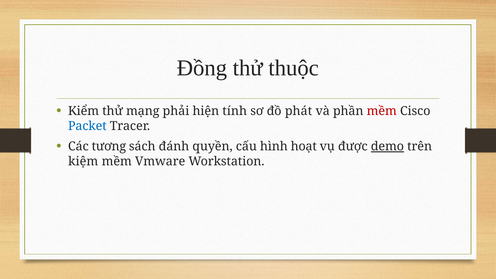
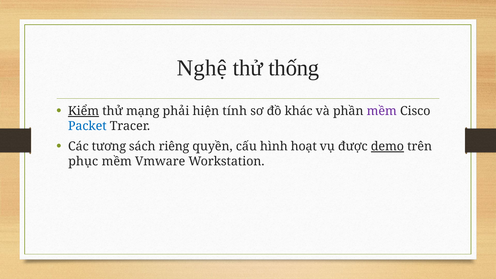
Đồng: Đồng -> Nghệ
thuộc: thuộc -> thống
Kiểm underline: none -> present
phát: phát -> khác
mềm at (382, 111) colour: red -> purple
đánh: đánh -> riêng
kiệm: kiệm -> phục
